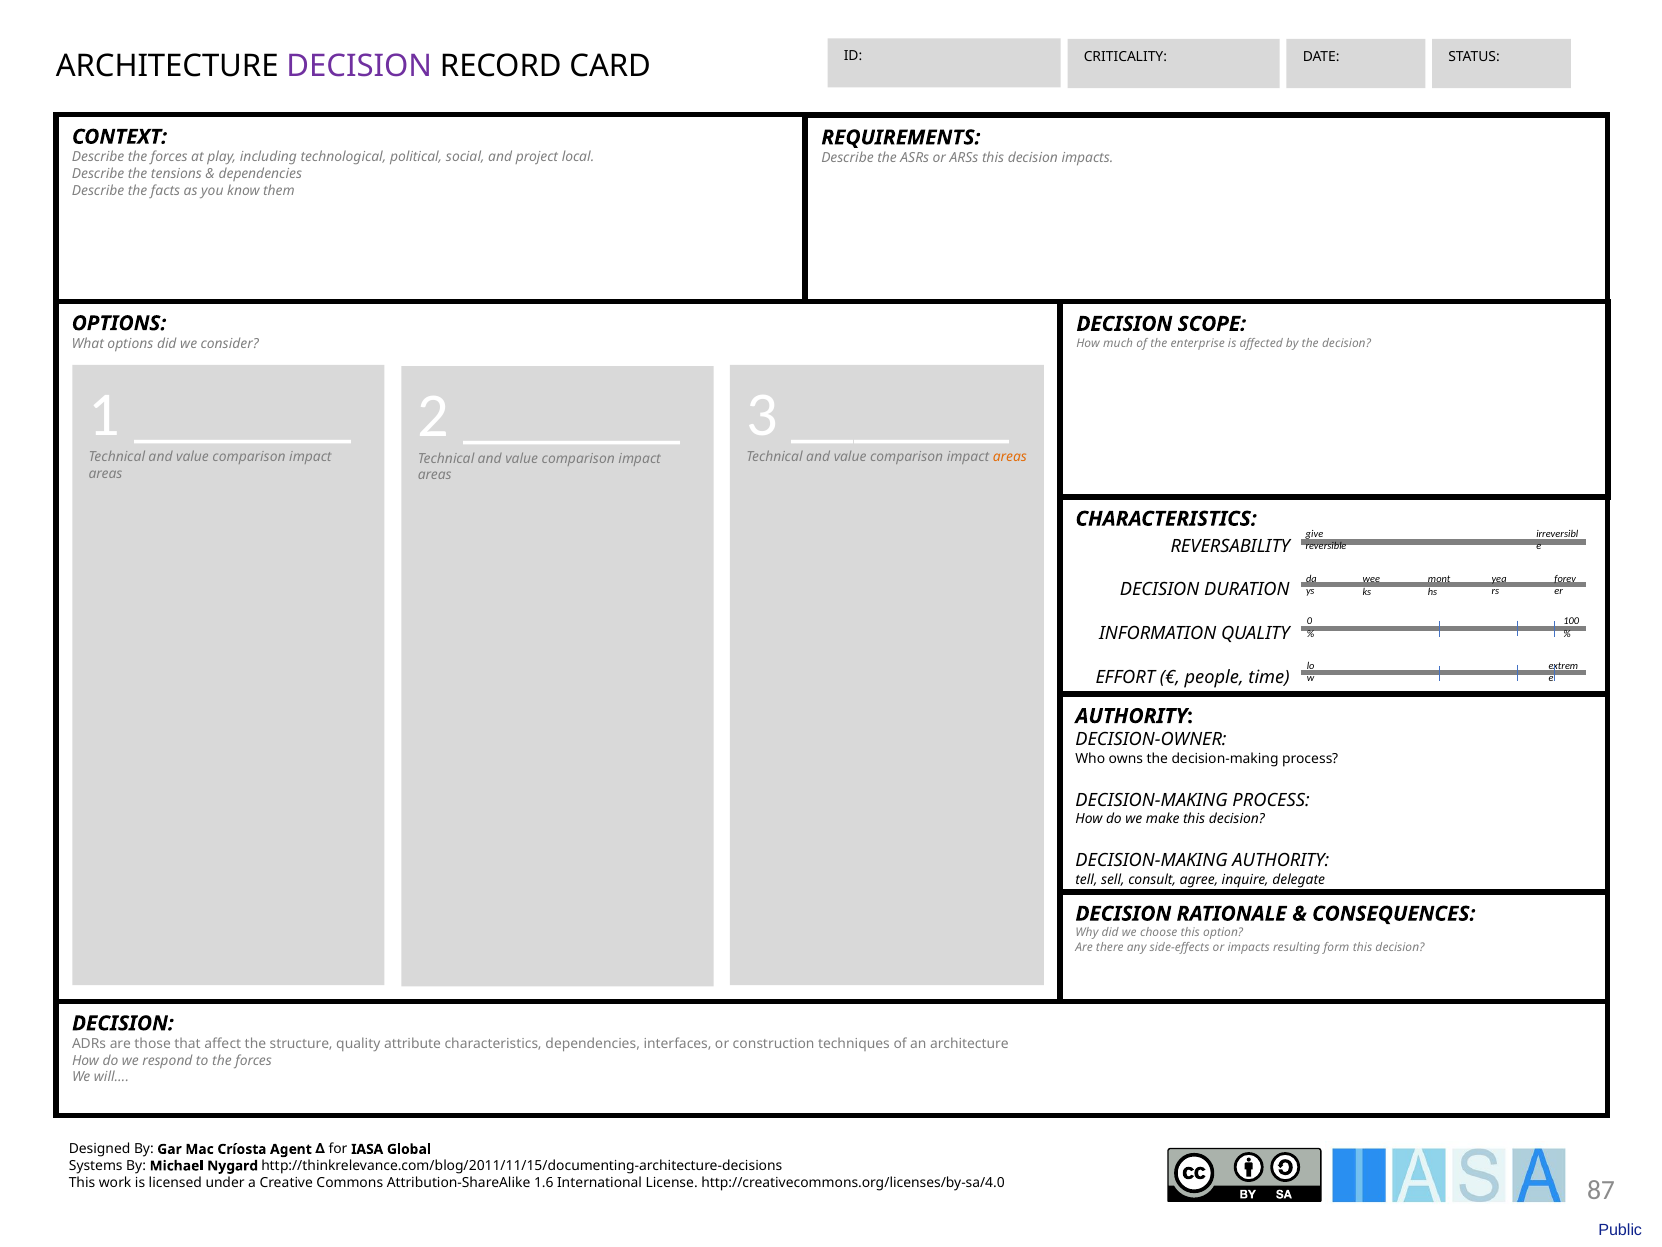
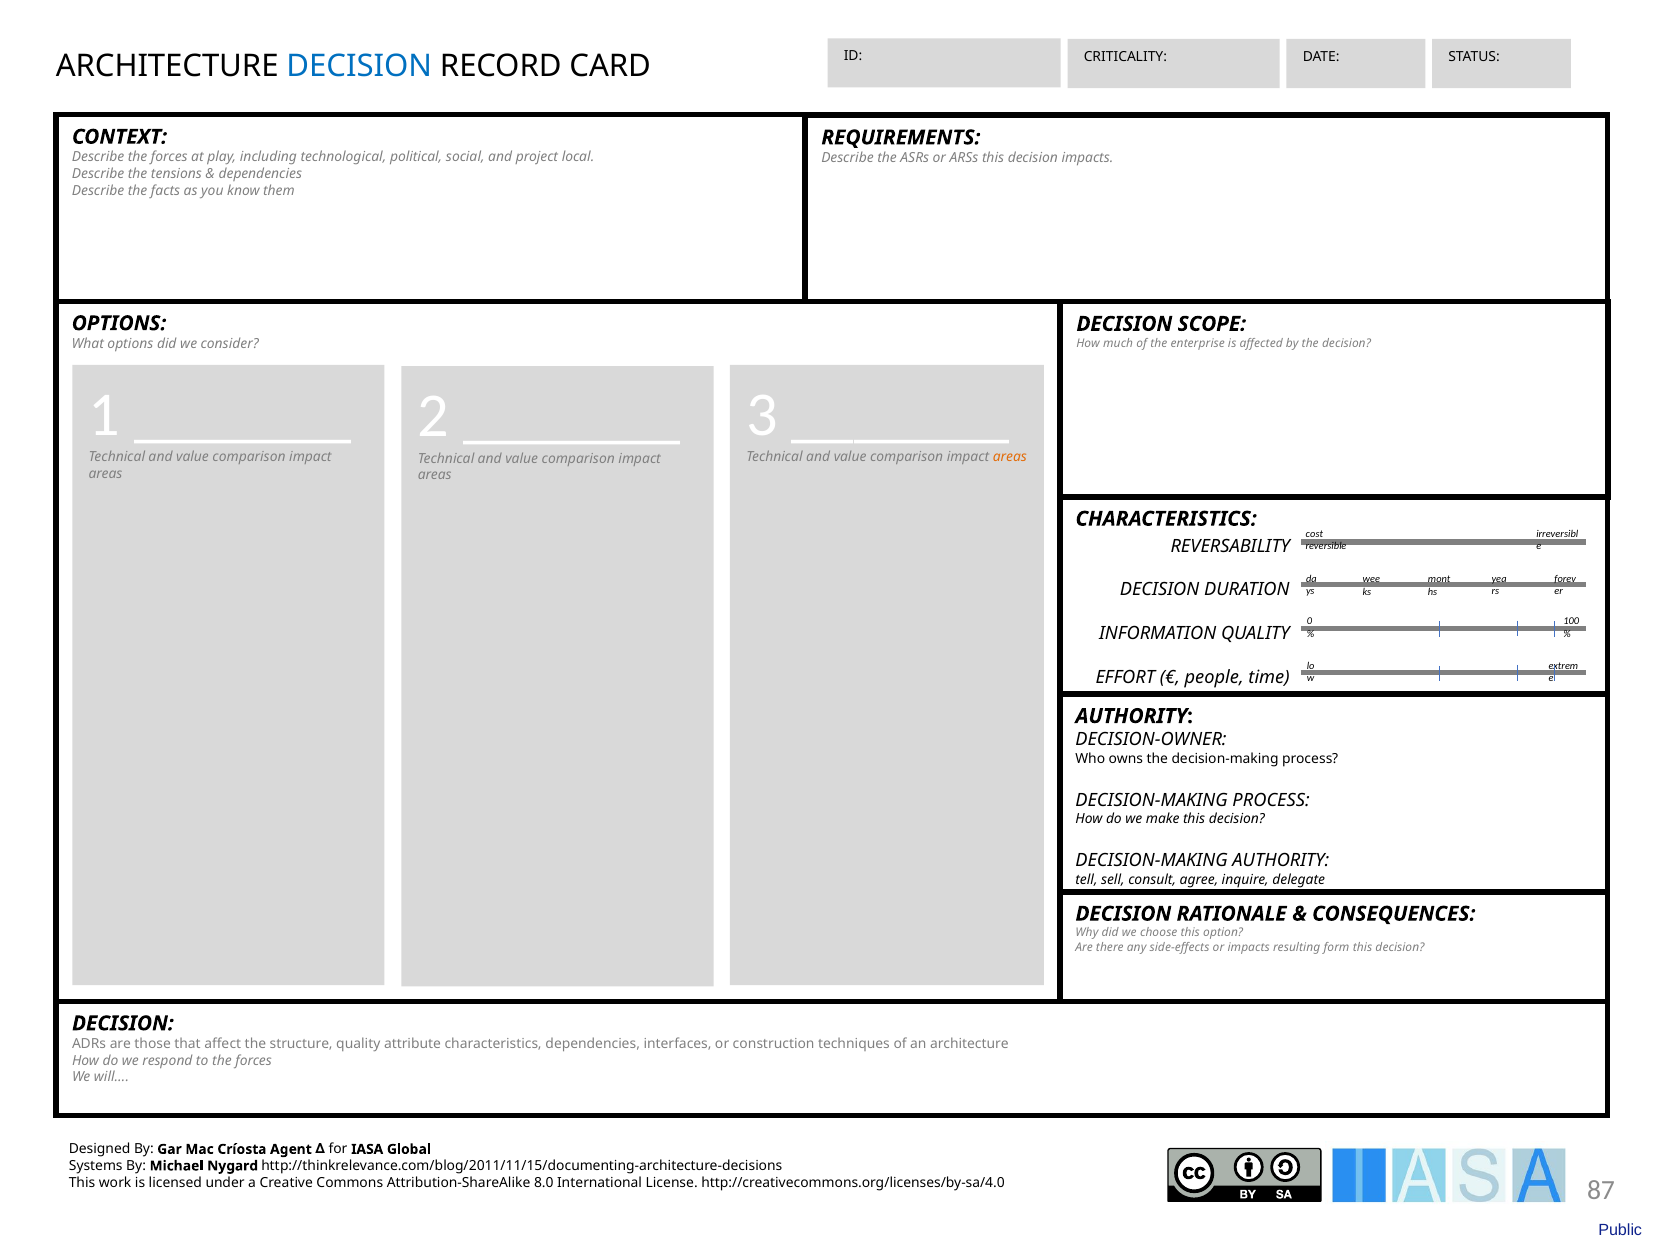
DECISION at (359, 66) colour: purple -> blue
give: give -> cost
1.6: 1.6 -> 8.0
